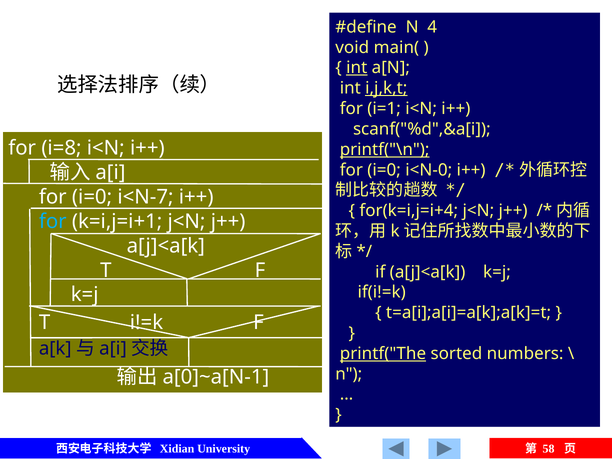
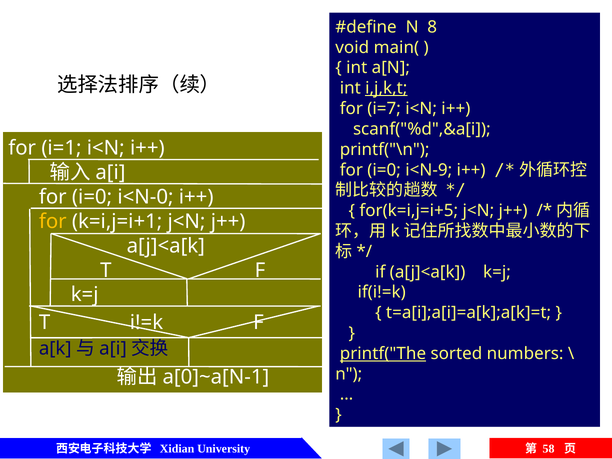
4: 4 -> 8
int at (357, 68) underline: present -> none
i=1: i=1 -> i=7
i=8: i=8 -> i=1
printf("\n underline: present -> none
i<N-0: i<N-0 -> i<N-9
i<N-7: i<N-7 -> i<N-0
for(k=i,j=i+4: for(k=i,j=i+4 -> for(k=i,j=i+5
for at (53, 221) colour: light blue -> yellow
